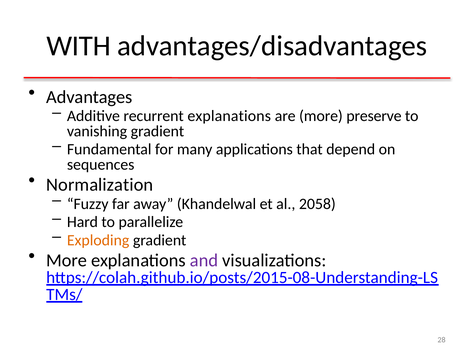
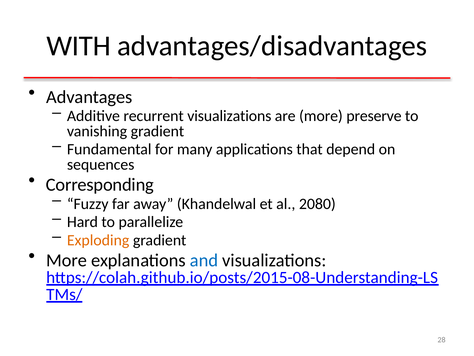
recurrent explanations: explanations -> visualizations
Normalization: Normalization -> Corresponding
2058: 2058 -> 2080
and colour: purple -> blue
